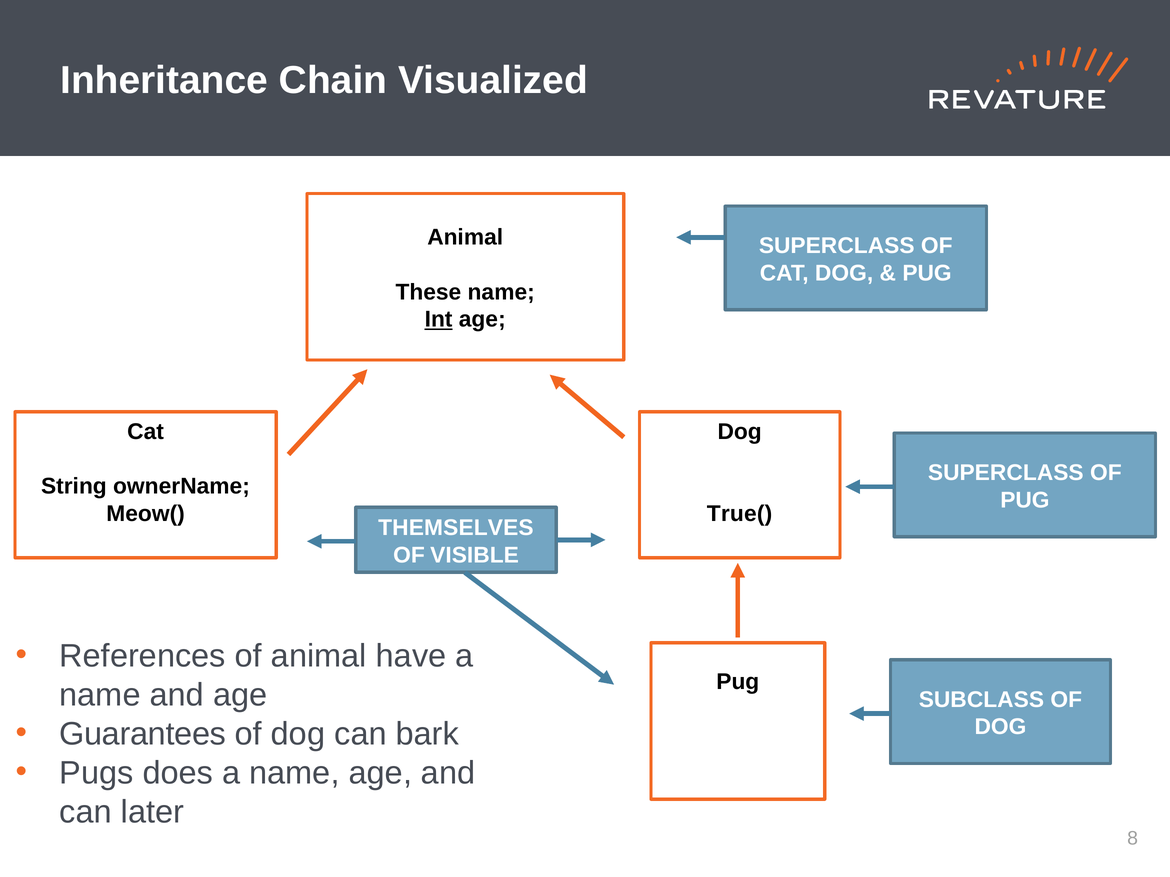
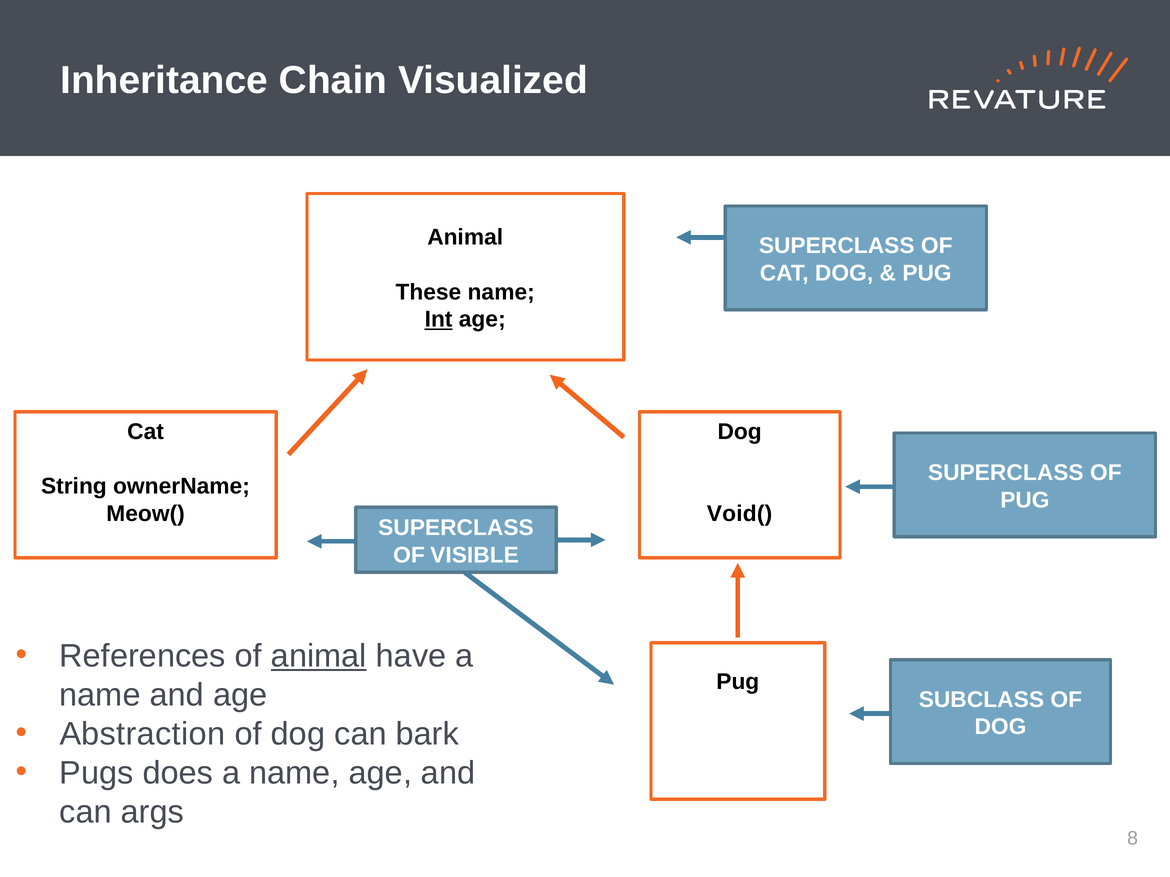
True(: True( -> Void(
THEMSELVES at (456, 528): THEMSELVES -> SUPERCLASS
animal at (319, 656) underline: none -> present
Guarantees: Guarantees -> Abstraction
later: later -> args
